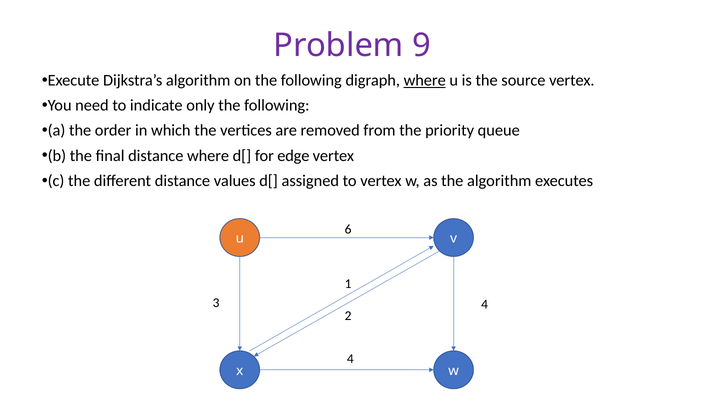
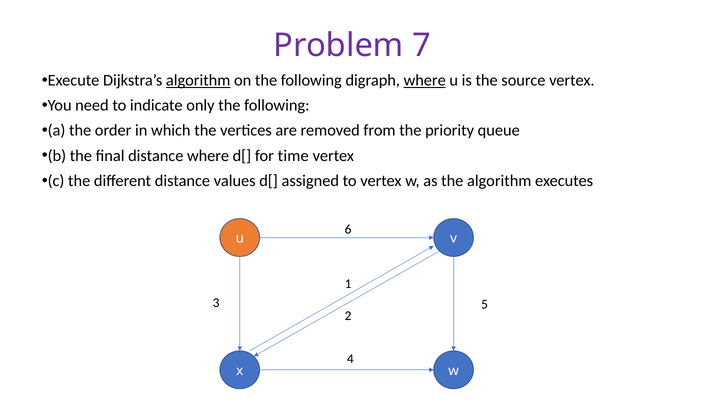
9: 9 -> 7
algorithm at (198, 80) underline: none -> present
edge: edge -> time
3 4: 4 -> 5
